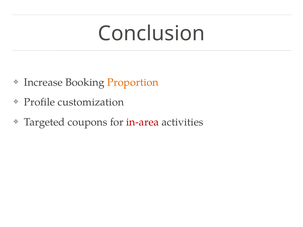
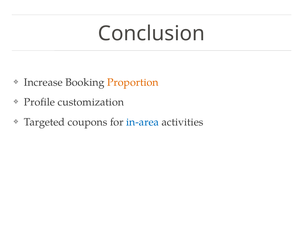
in-area colour: red -> blue
